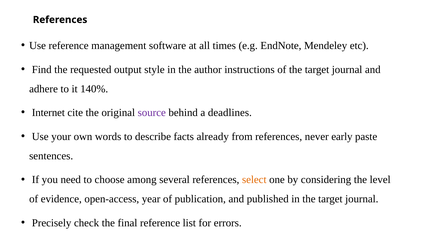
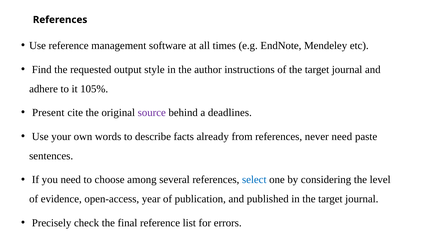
140%: 140% -> 105%
Internet: Internet -> Present
never early: early -> need
select colour: orange -> blue
